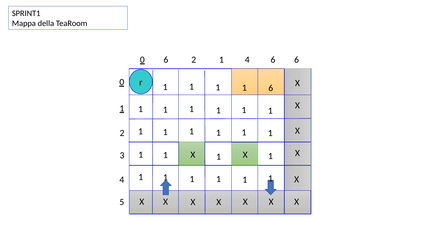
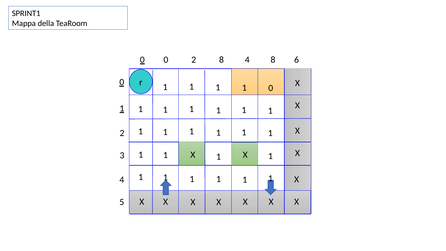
6 at (166, 60): 6 -> 0
2 1: 1 -> 8
4 6: 6 -> 8
6 at (271, 88): 6 -> 0
